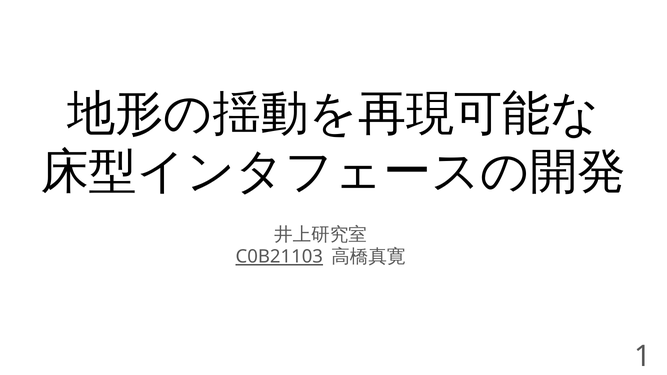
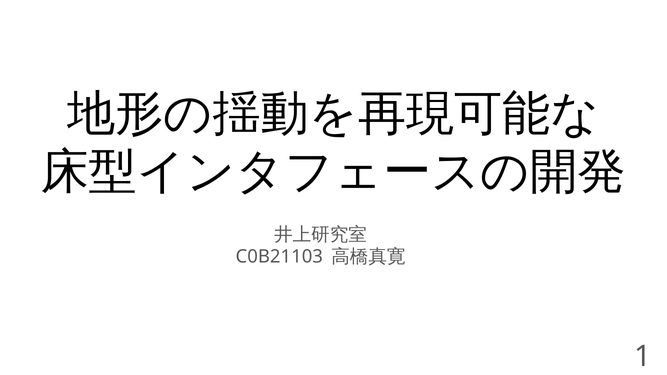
C0B21103 underline: present -> none
